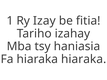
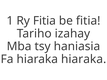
Ry Izay: Izay -> Fitia
